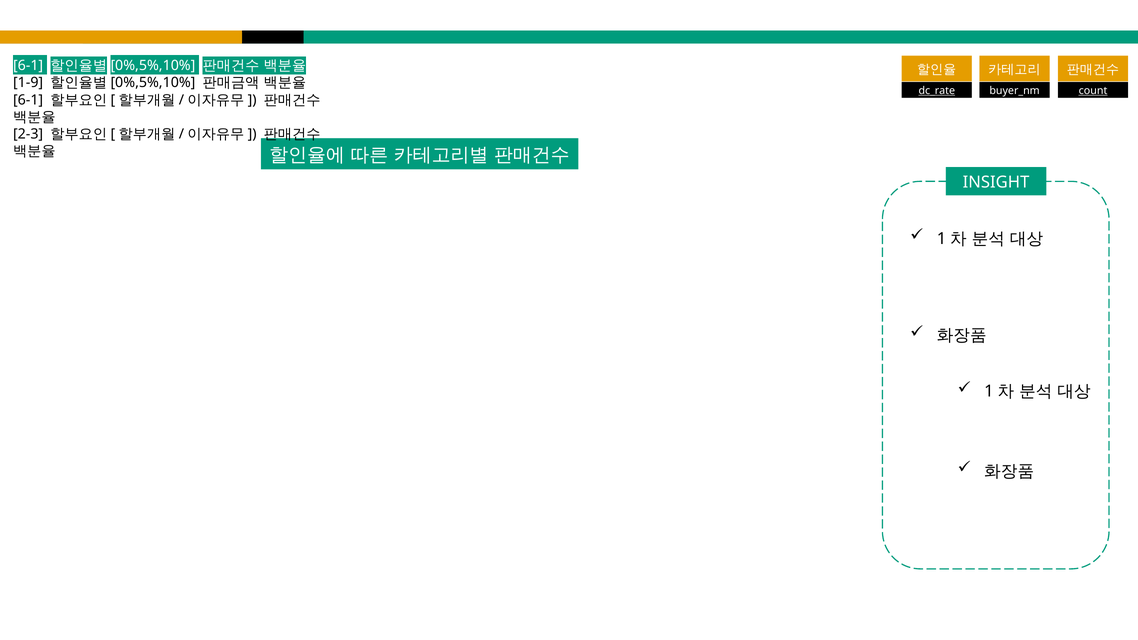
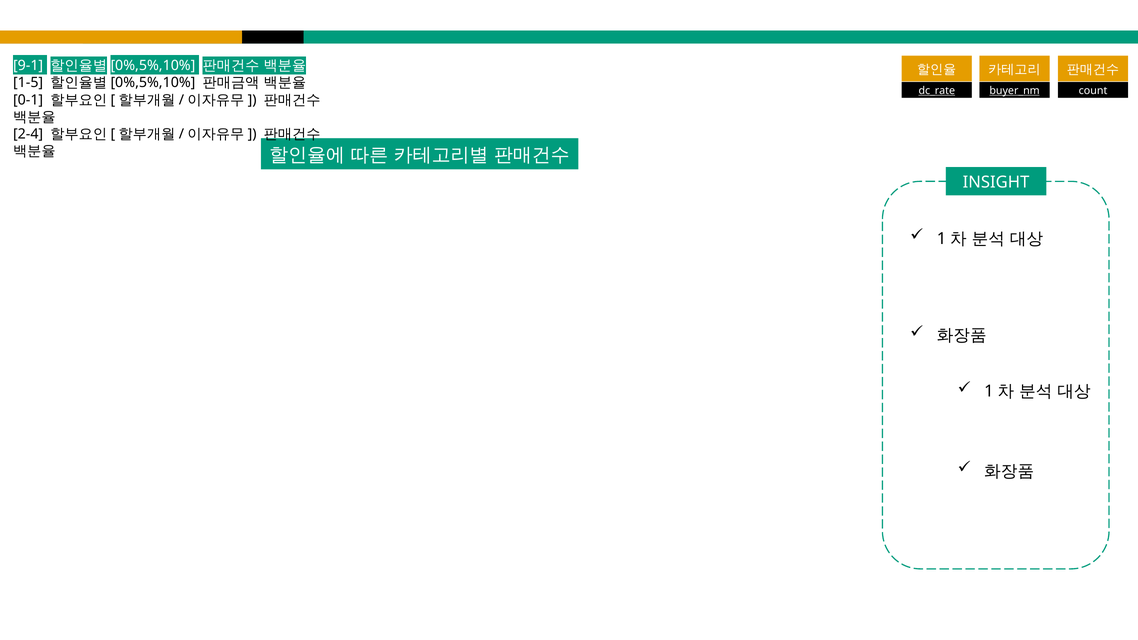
6-1 at (28, 66): 6-1 -> 9-1
1-9: 1-9 -> 1-5
buyer_nm underline: none -> present
count underline: present -> none
6-1 at (28, 100): 6-1 -> 0-1
2-3: 2-3 -> 2-4
